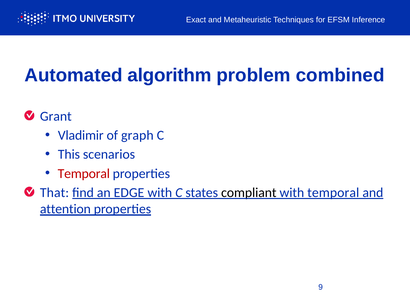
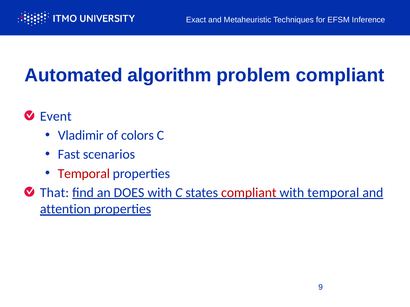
problem combined: combined -> compliant
Grant: Grant -> Event
graph: graph -> colors
This: This -> Fast
EDGE: EDGE -> DOES
compliant at (249, 193) colour: black -> red
